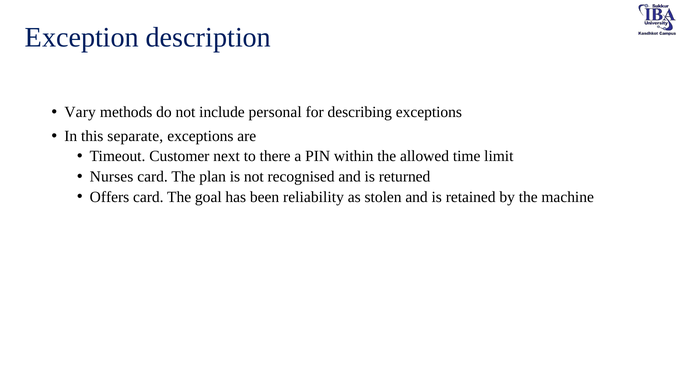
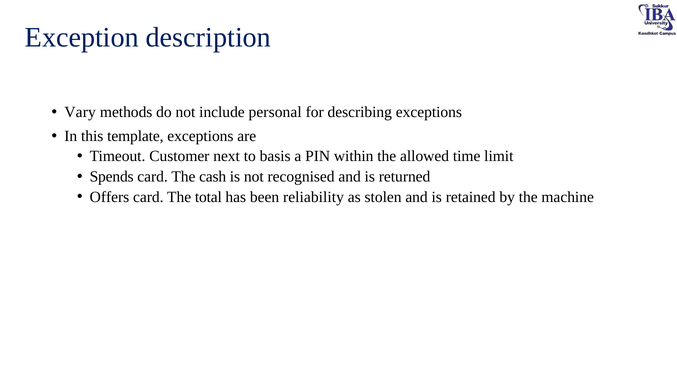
separate: separate -> template
there: there -> basis
Nurses: Nurses -> Spends
plan: plan -> cash
goal: goal -> total
